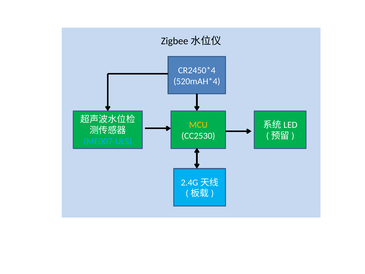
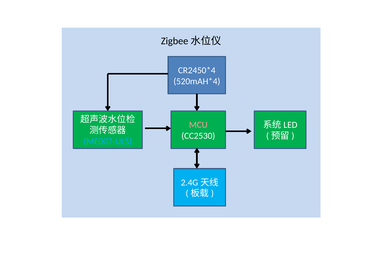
MCU colour: yellow -> pink
